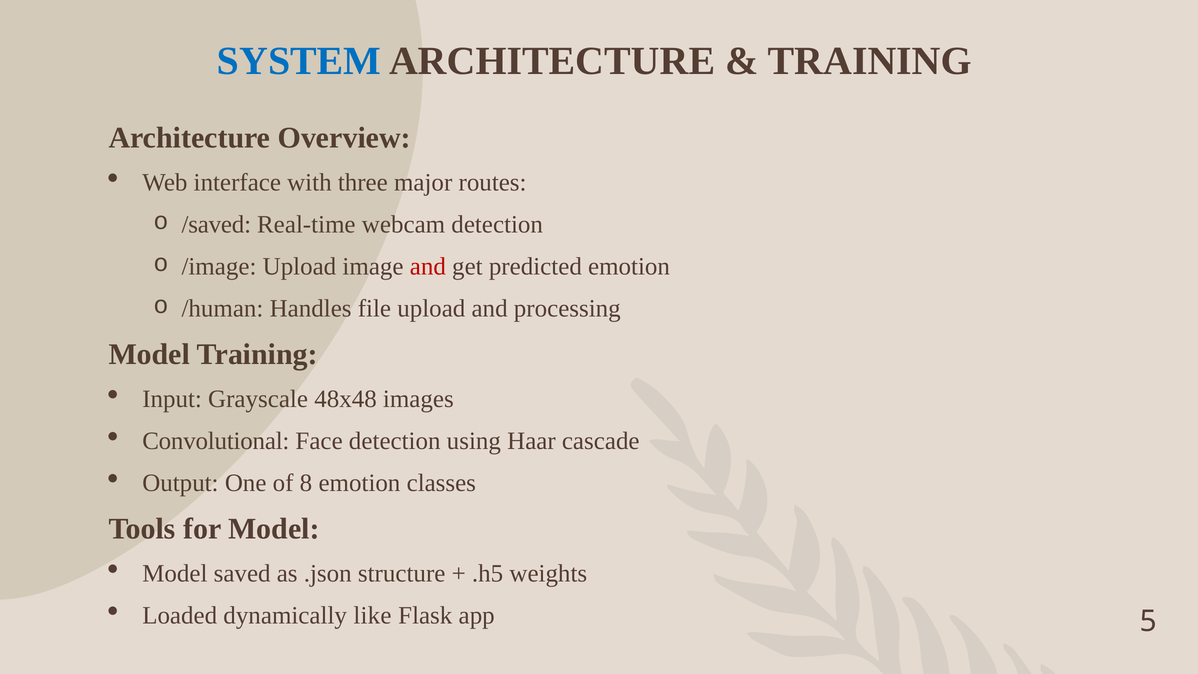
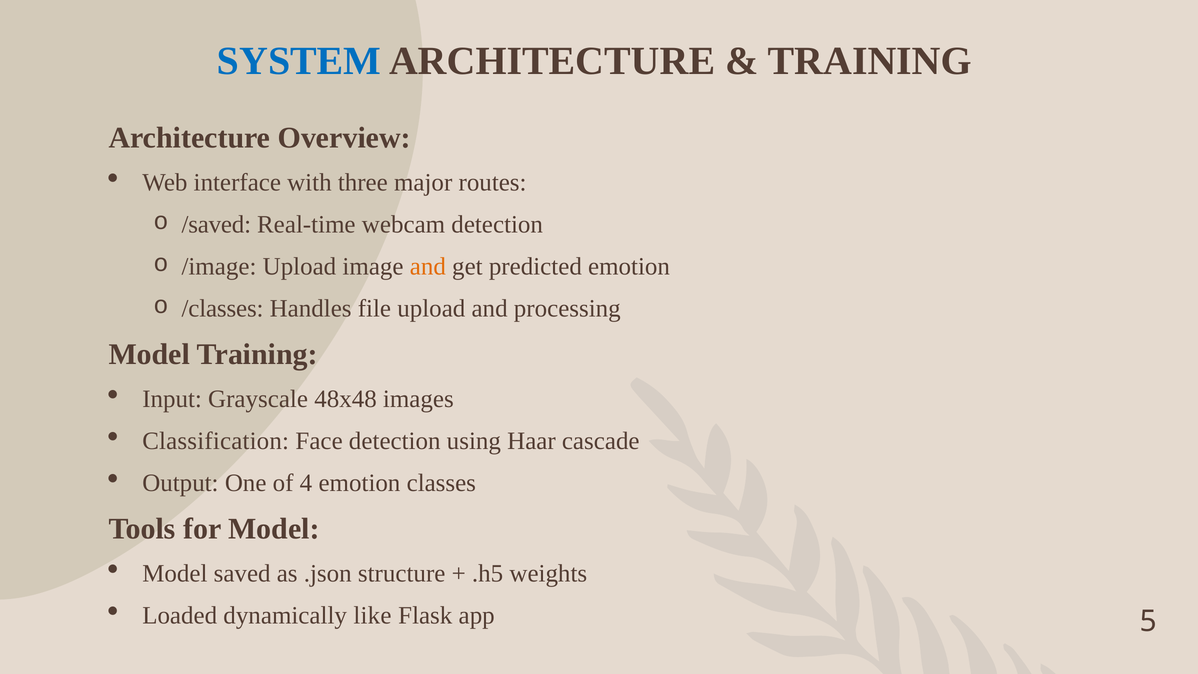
and at (428, 266) colour: red -> orange
/human: /human -> /classes
Convolutional: Convolutional -> Classification
8: 8 -> 4
